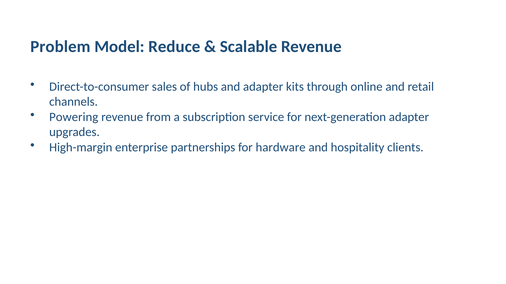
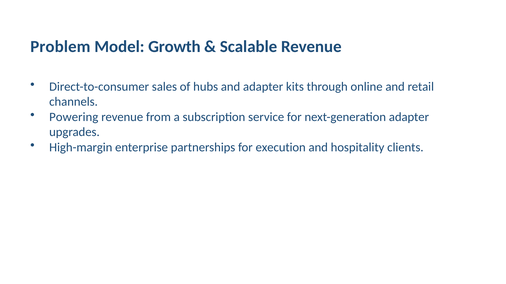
Reduce: Reduce -> Growth
hardware: hardware -> execution
